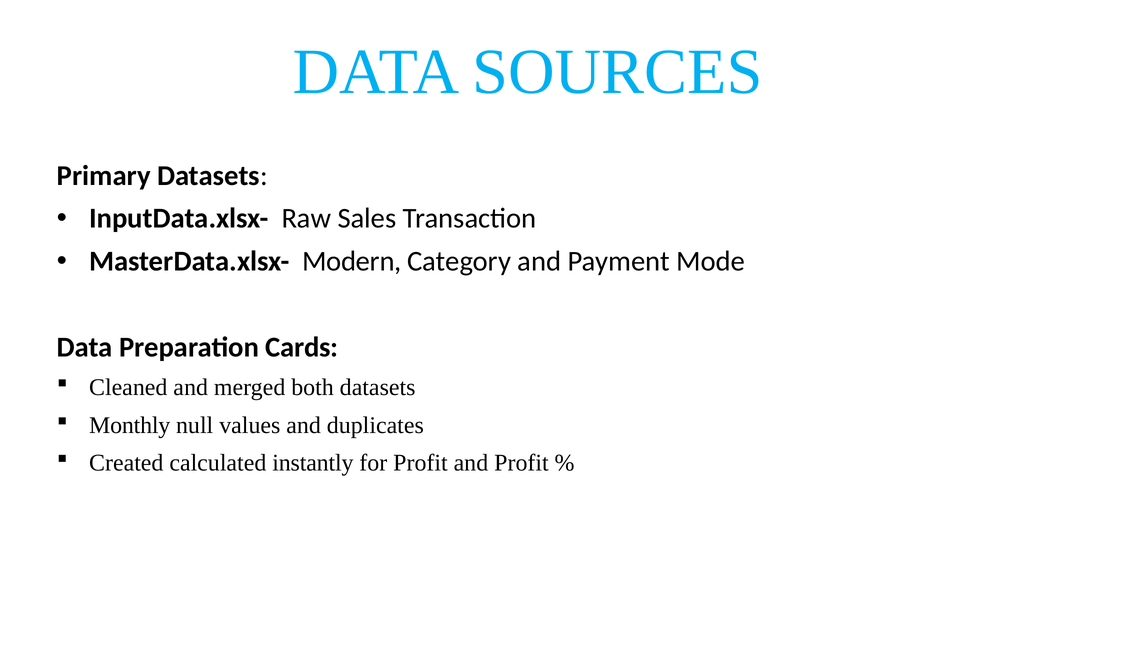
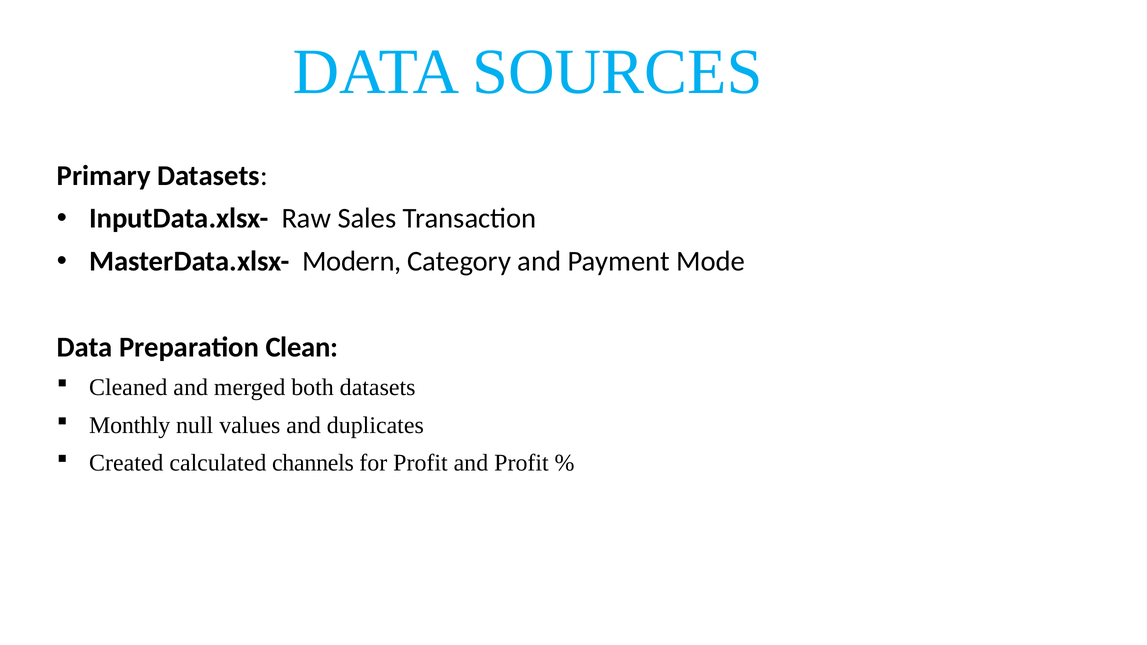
Cards: Cards -> Clean
instantly: instantly -> channels
